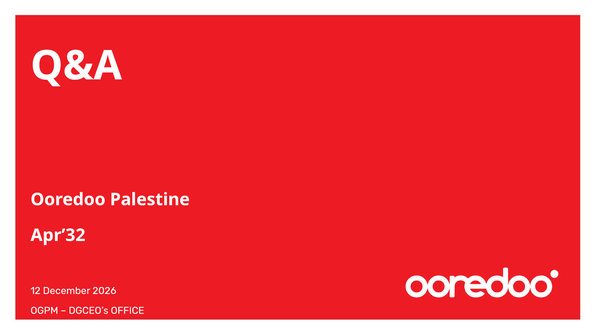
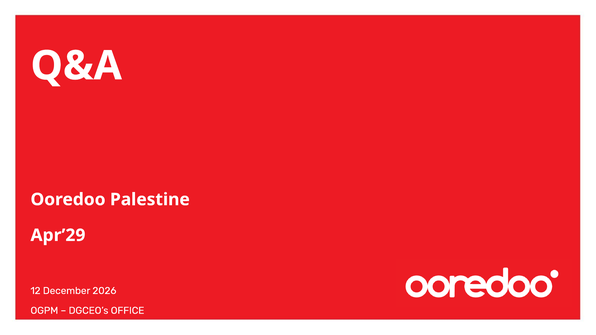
Apr’32: Apr’32 -> Apr’29
